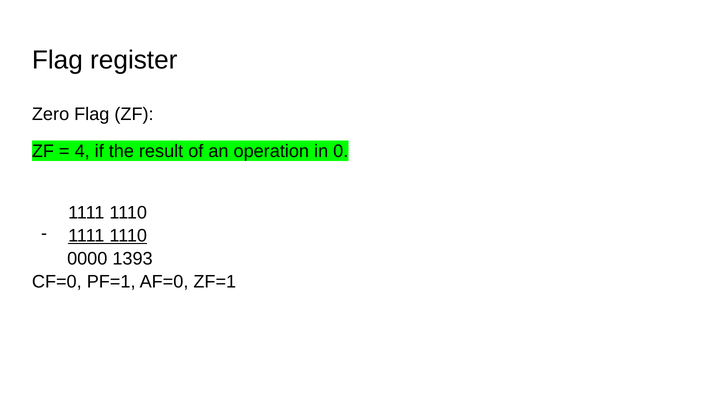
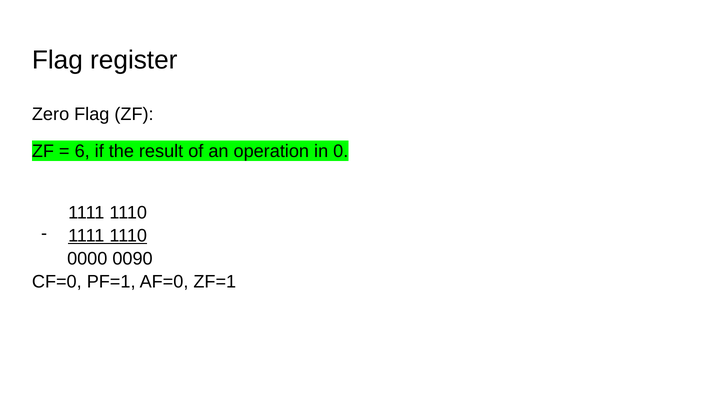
4: 4 -> 6
1393: 1393 -> 0090
